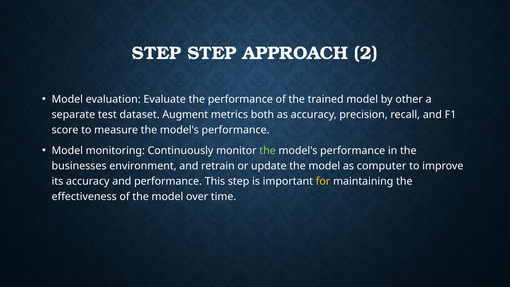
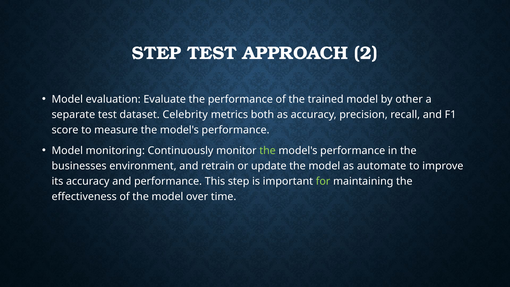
STEP STEP: STEP -> TEST
Augment: Augment -> Celebrity
computer: computer -> automate
for colour: yellow -> light green
